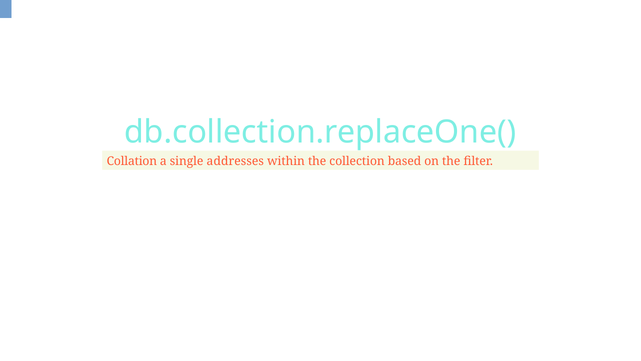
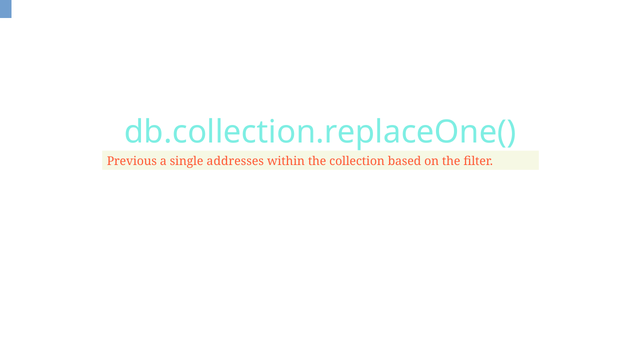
Collation: Collation -> Previous
